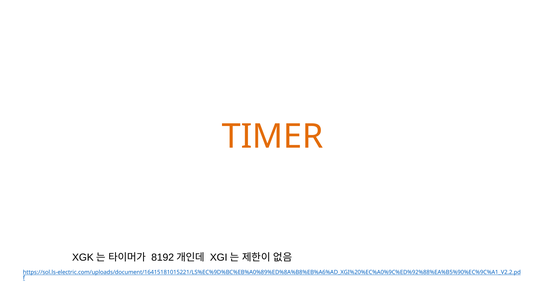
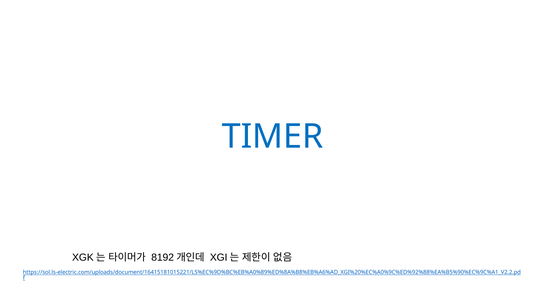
TIMER colour: orange -> blue
